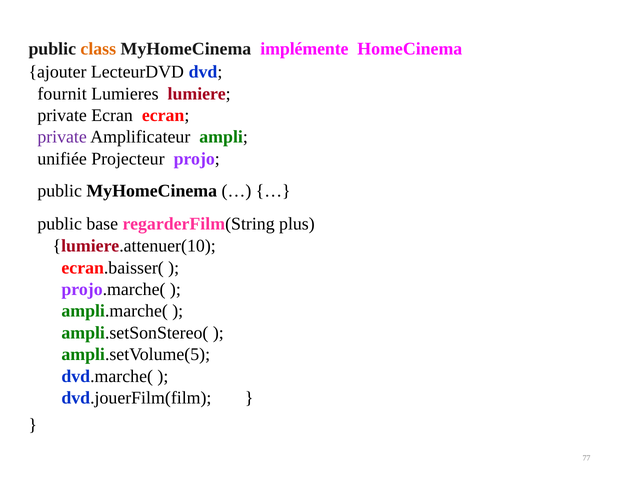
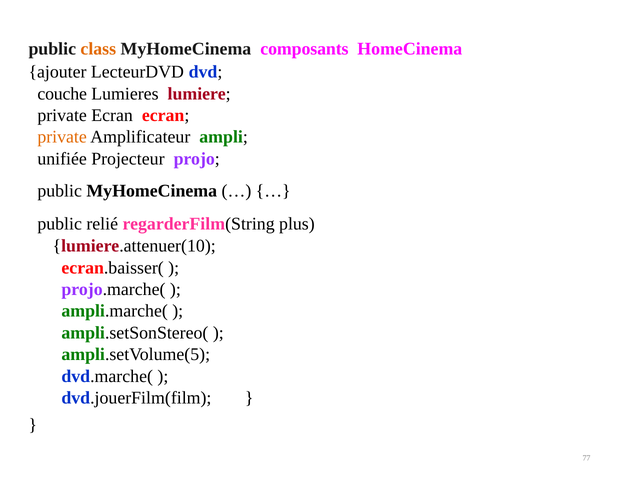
implémente: implémente -> composants
fournit: fournit -> couche
private at (62, 137) colour: purple -> orange
base: base -> relié
